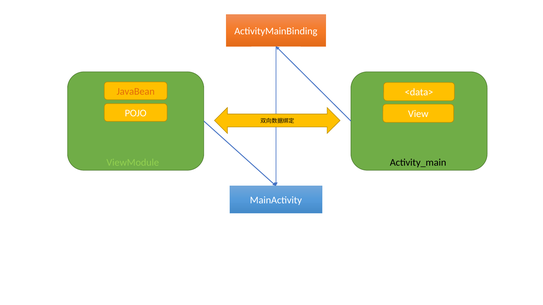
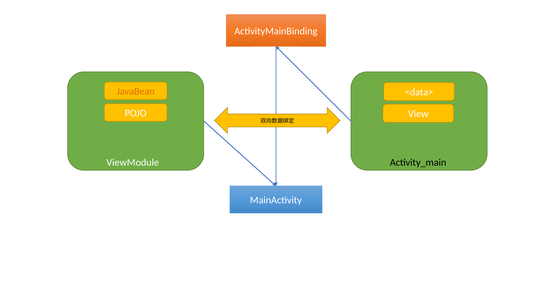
ViewModule colour: light green -> white
